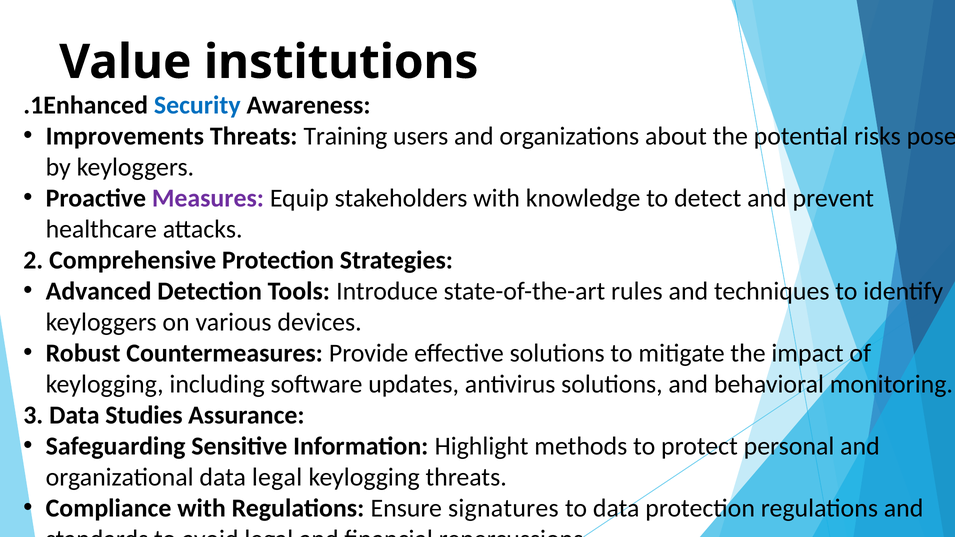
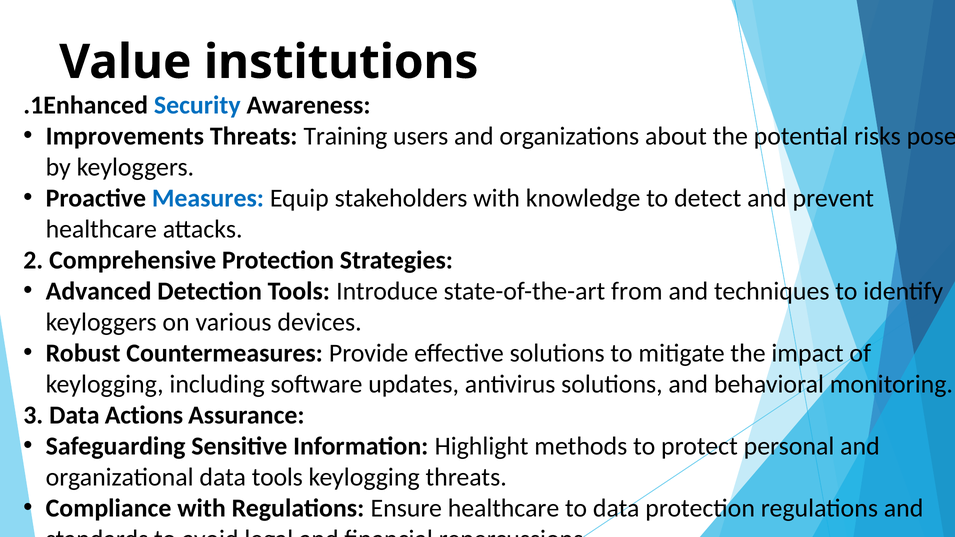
Measures colour: purple -> blue
rules: rules -> from
Studies: Studies -> Actions
data legal: legal -> tools
Ensure signatures: signatures -> healthcare
